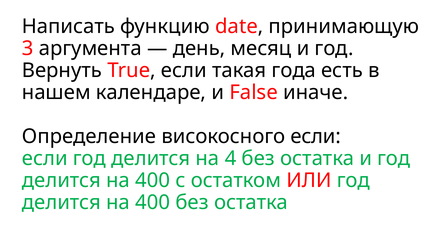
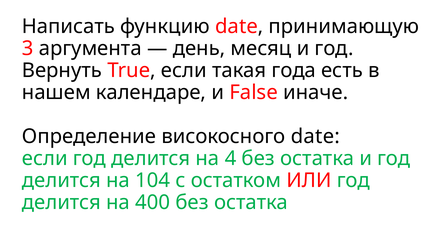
високосного если: если -> date
400 at (153, 180): 400 -> 104
